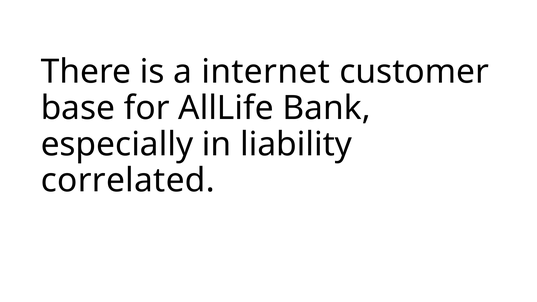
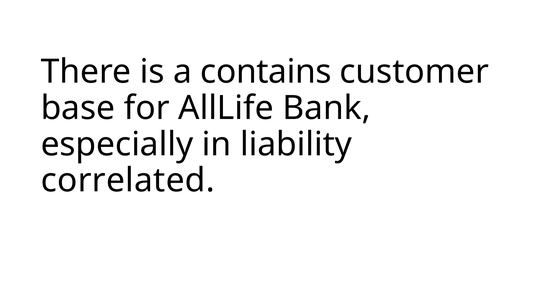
internet: internet -> contains
